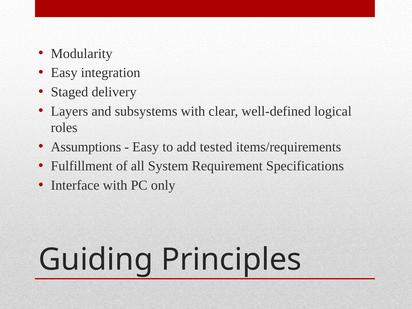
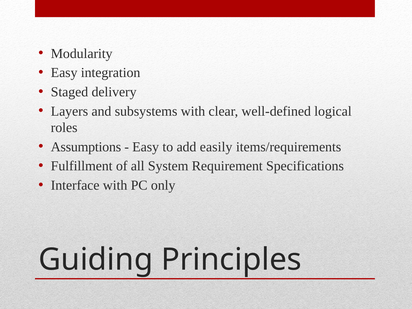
tested: tested -> easily
